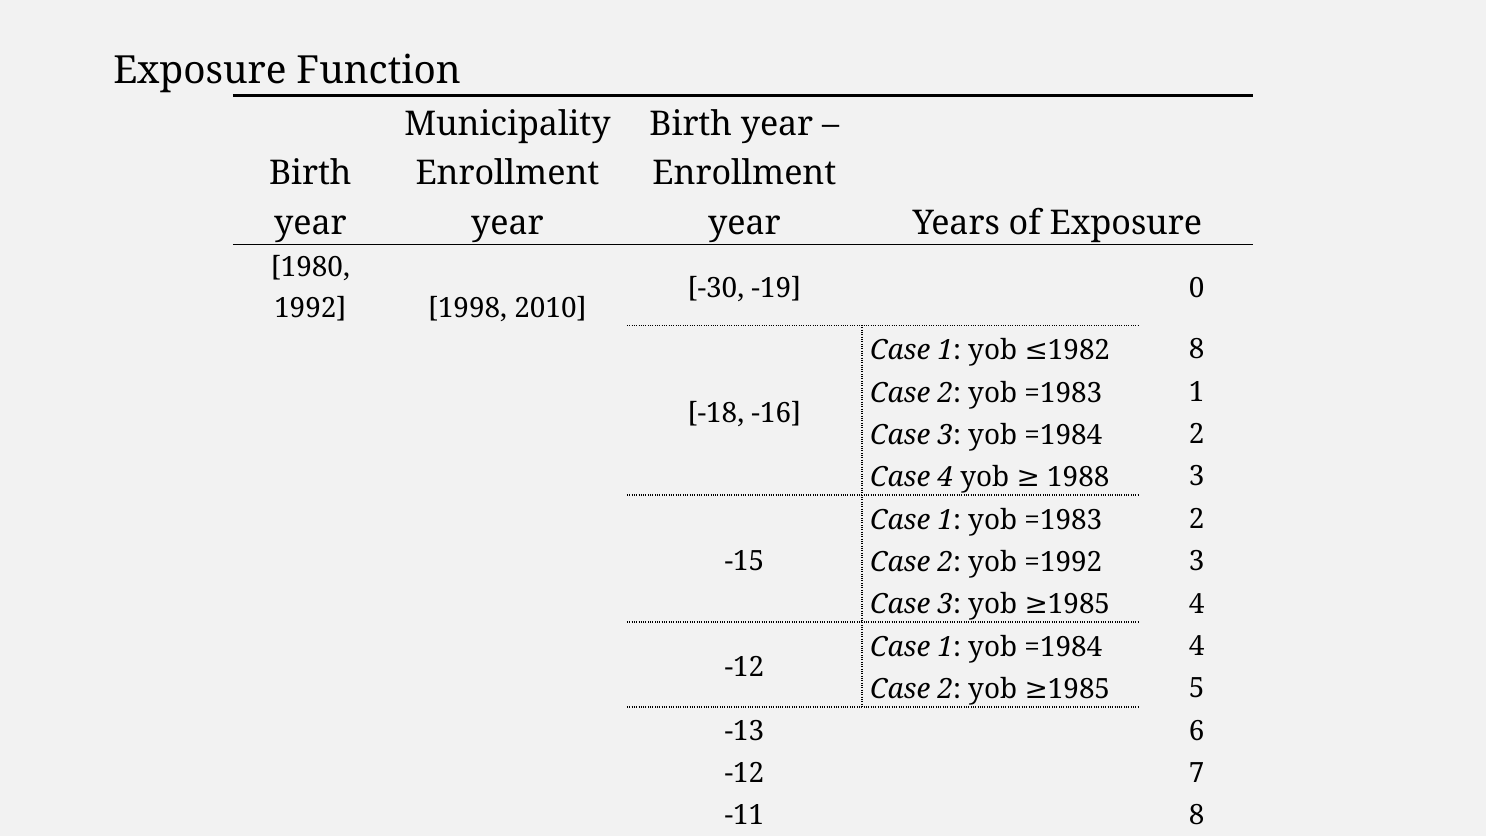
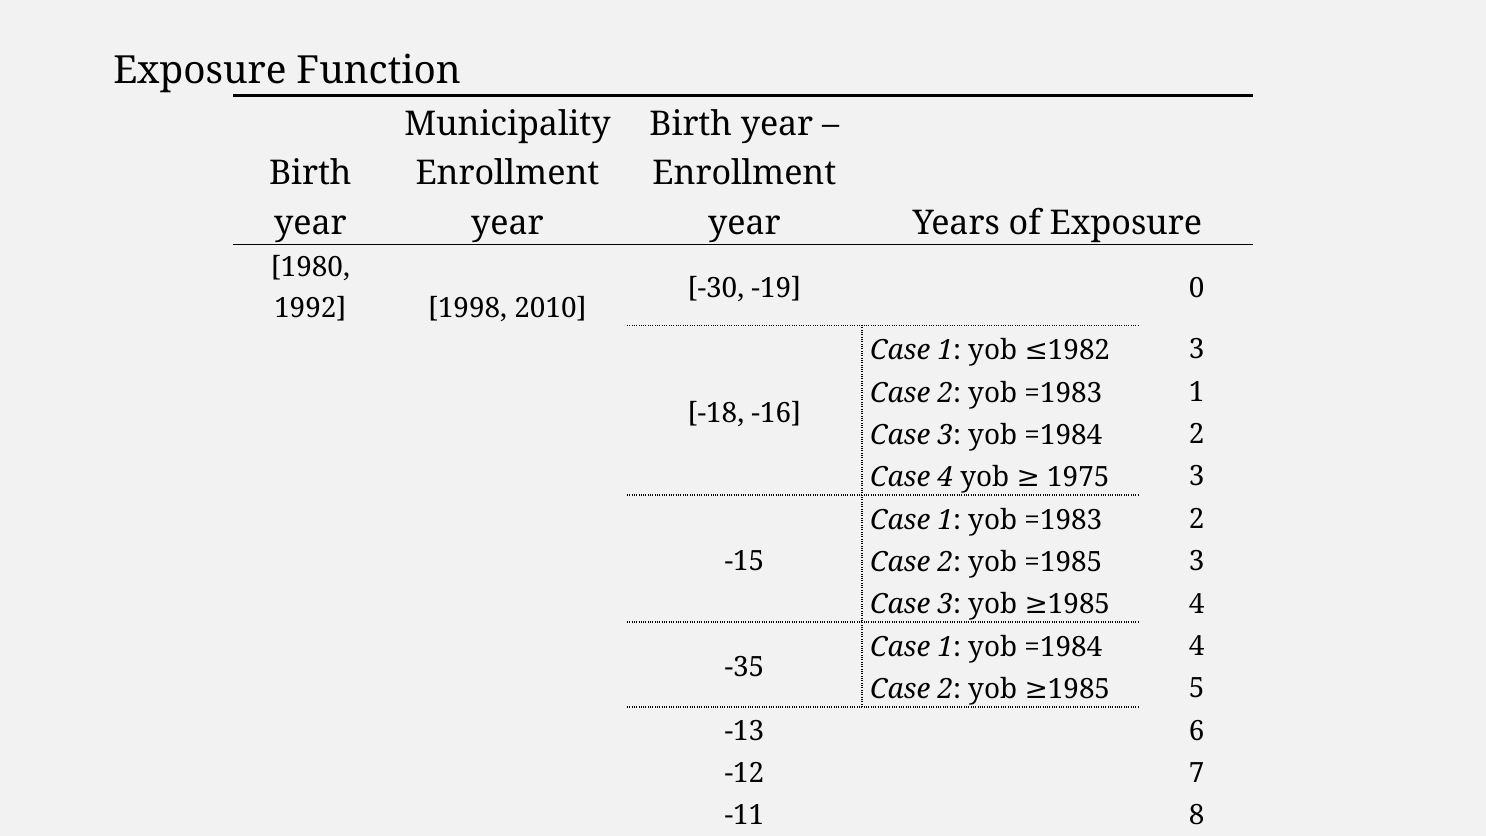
8 at (1197, 350): 8 -> 3
1988: 1988 -> 1975
=1992: =1992 -> =1985
-12 at (744, 667): -12 -> -35
